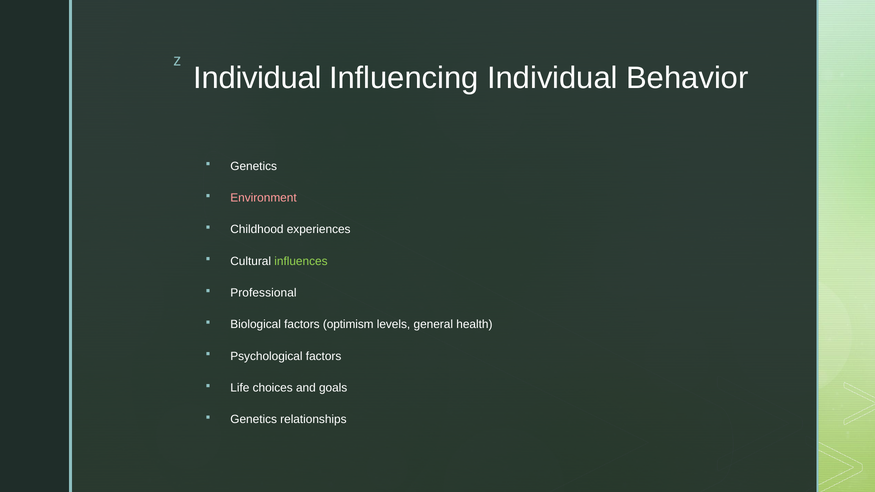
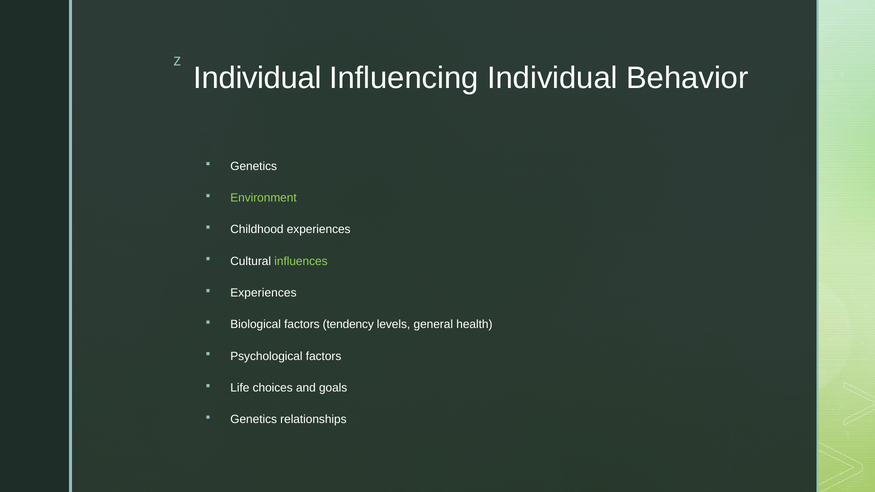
Environment colour: pink -> light green
Professional at (263, 293): Professional -> Experiences
optimism: optimism -> tendency
